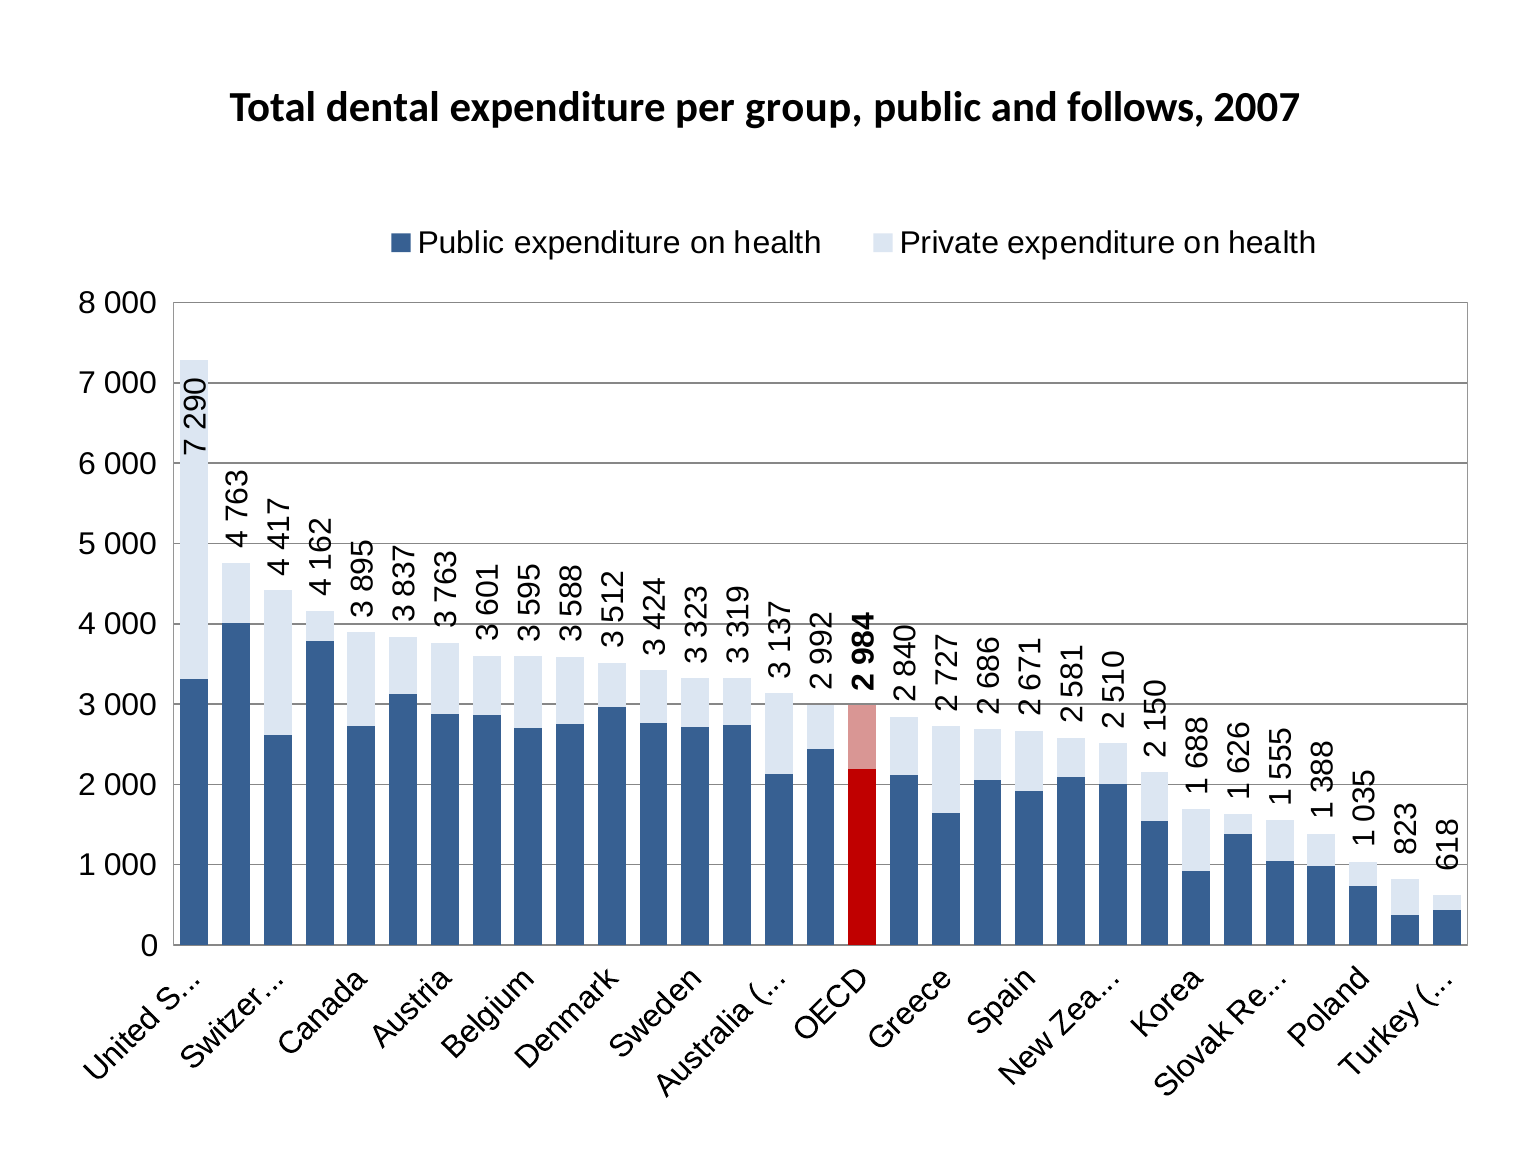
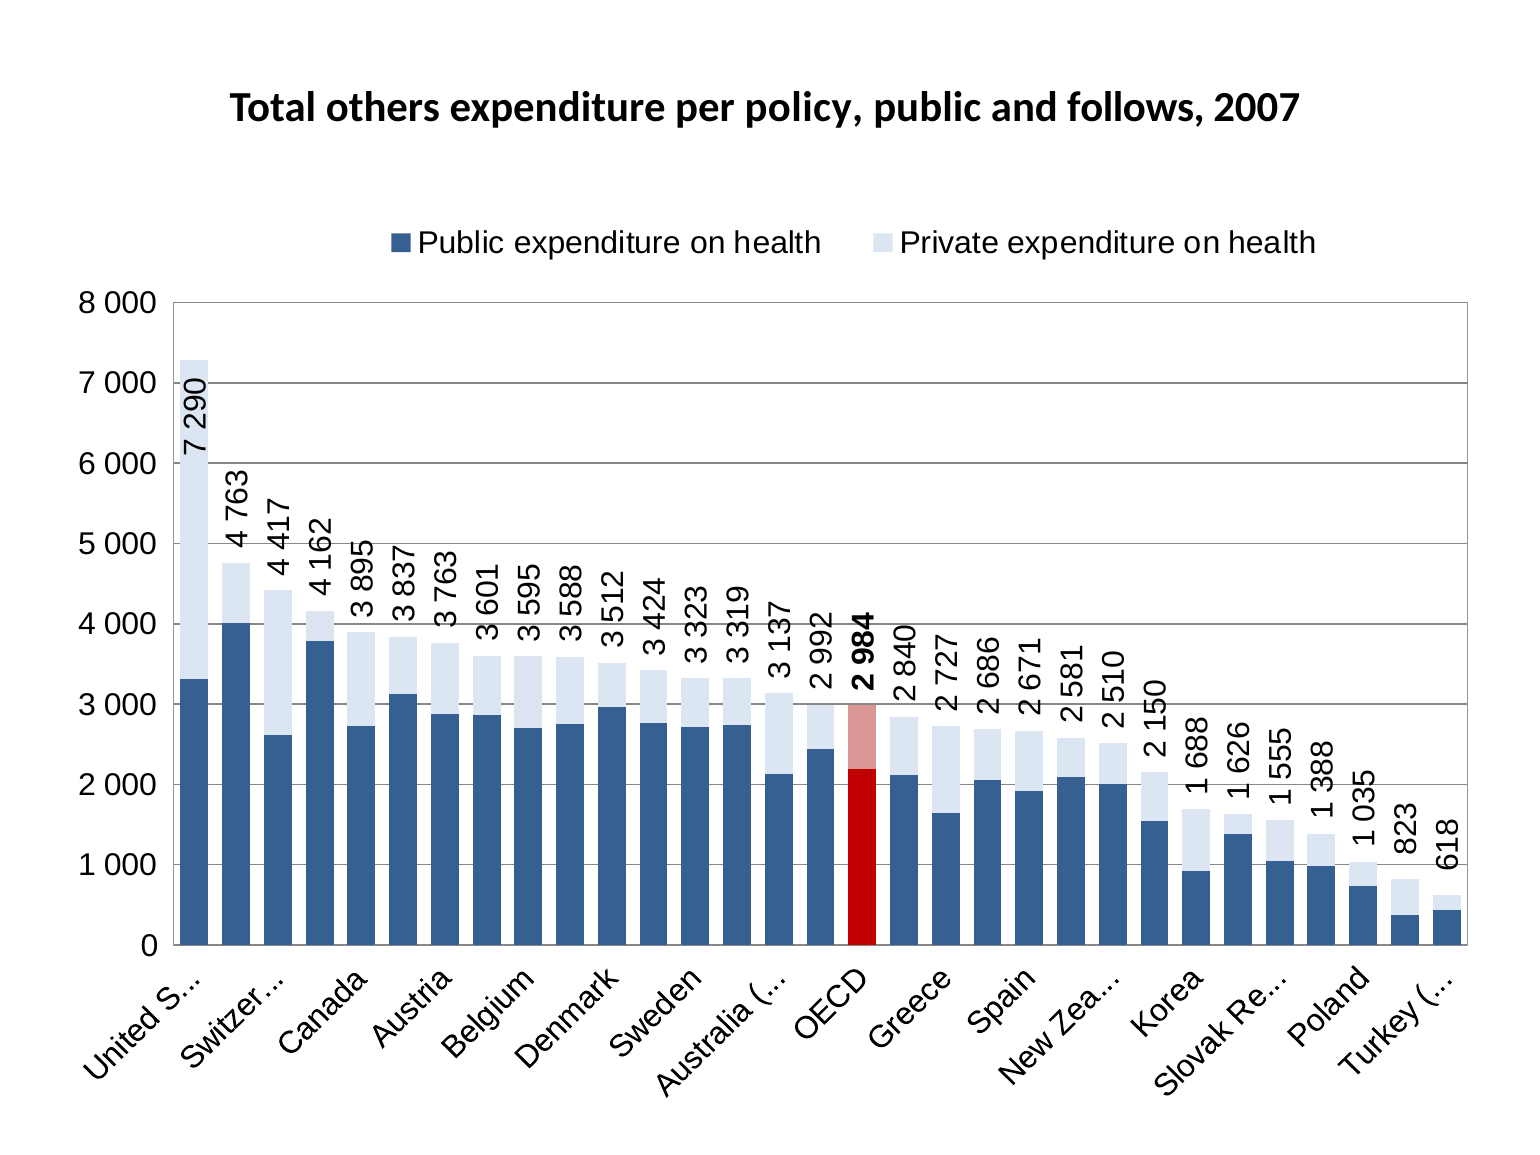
dental: dental -> others
group: group -> policy
